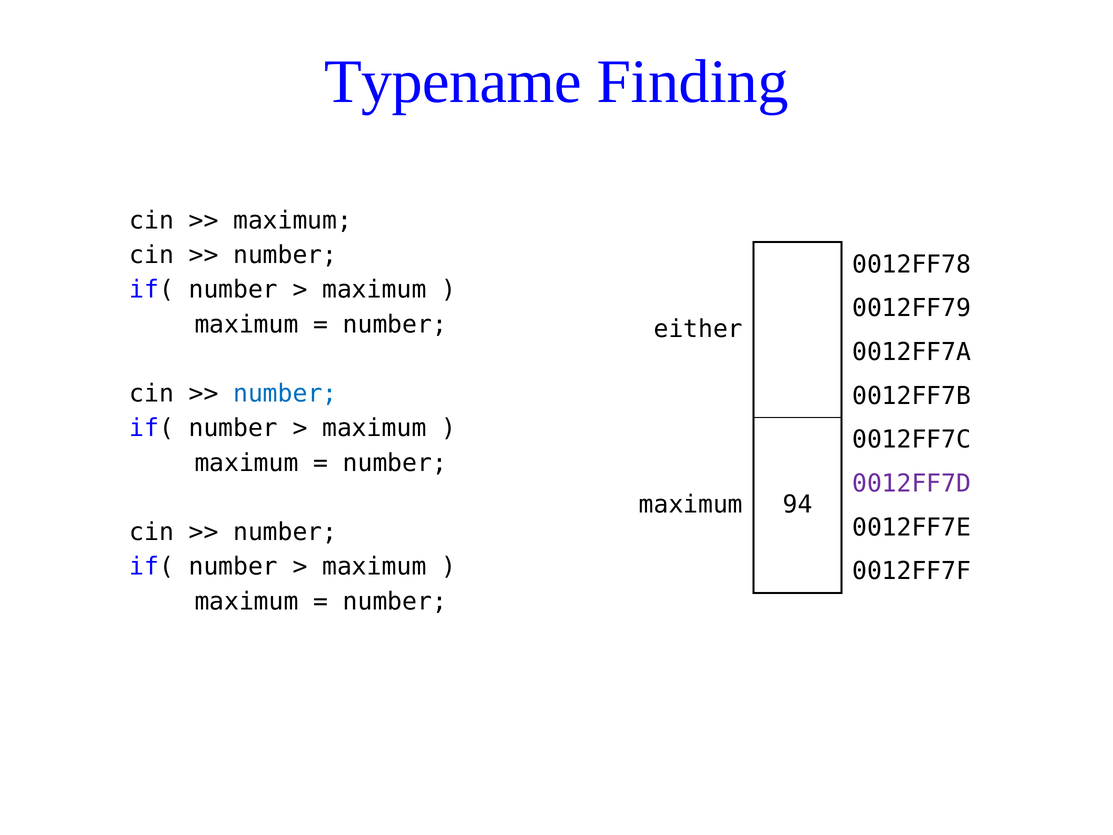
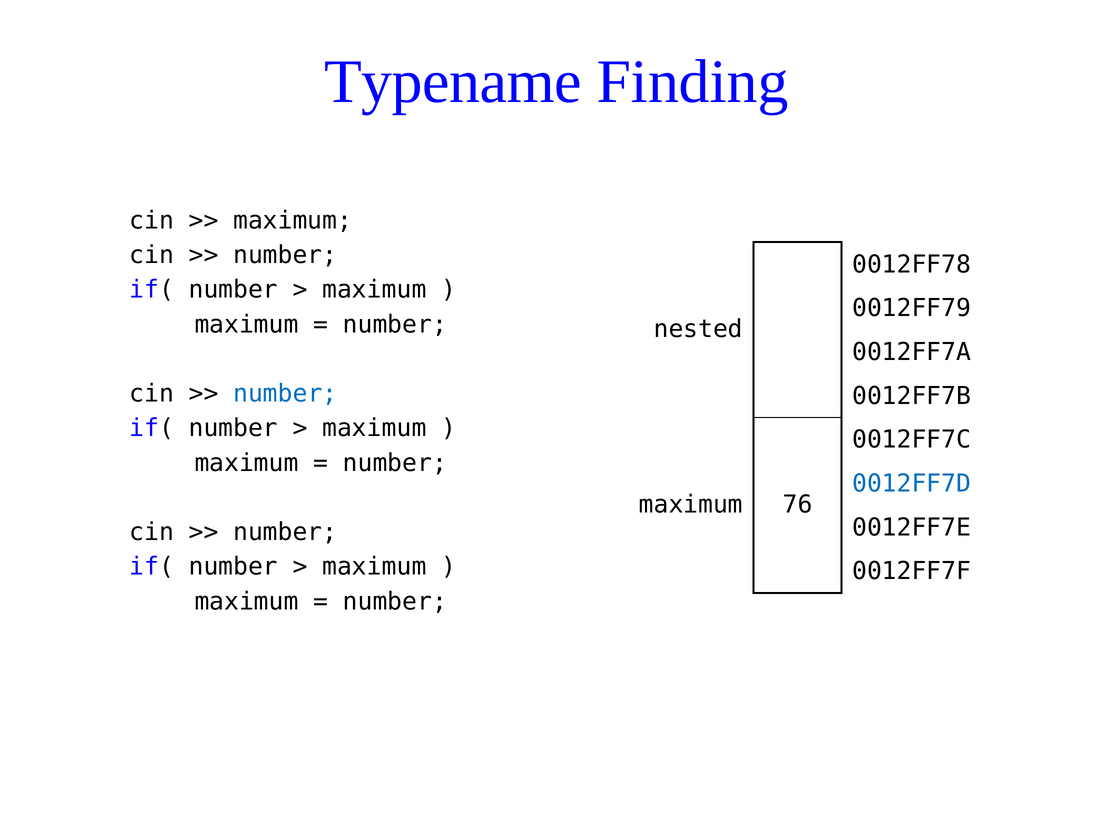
either: either -> nested
0012FF7D colour: purple -> blue
94: 94 -> 76
